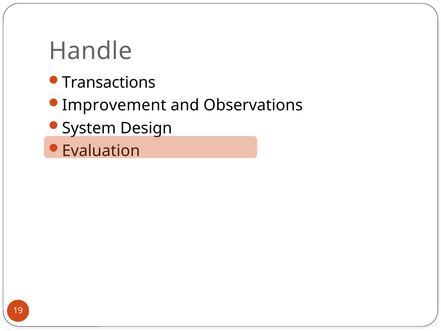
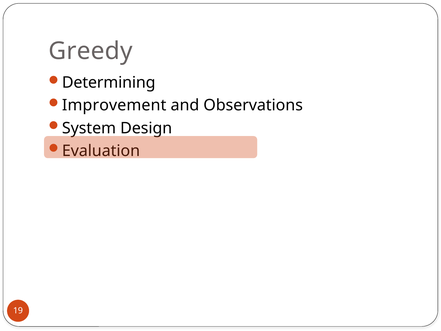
Handle: Handle -> Greedy
Transactions: Transactions -> Determining
